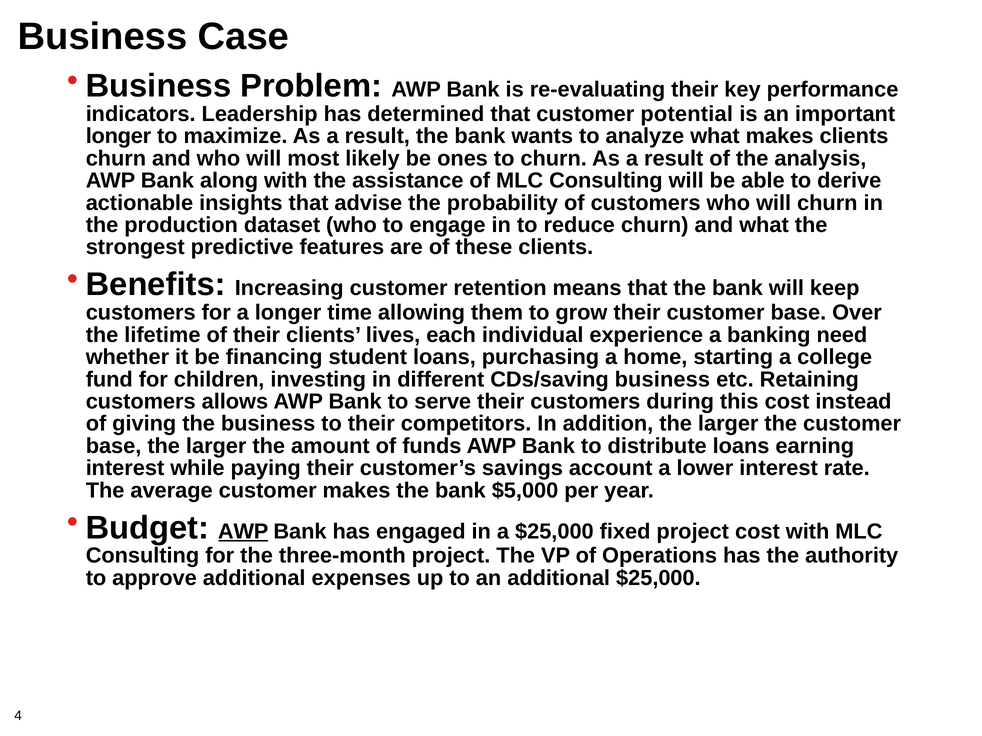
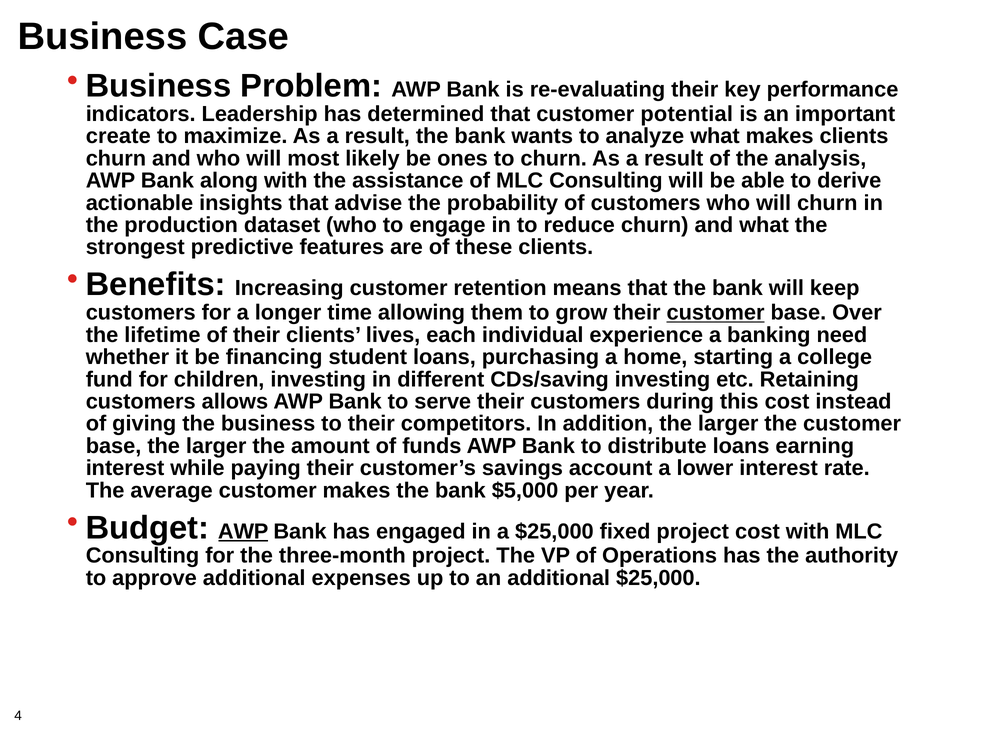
longer at (118, 136): longer -> create
customer at (716, 313) underline: none -> present
CDs/saving business: business -> investing
